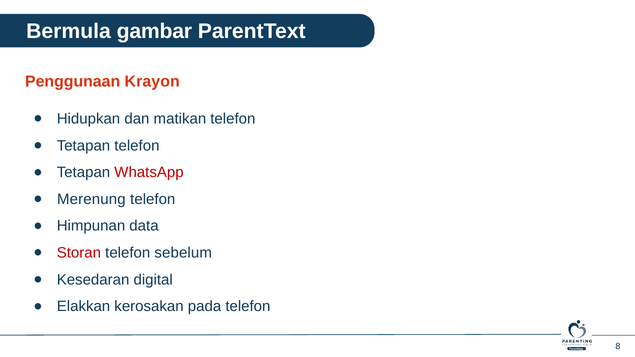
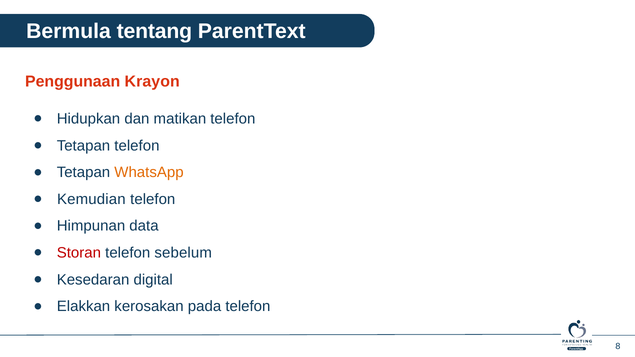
gambar: gambar -> tentang
WhatsApp colour: red -> orange
Merenung: Merenung -> Kemudian
